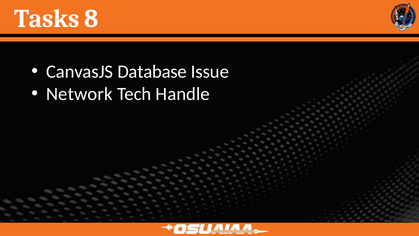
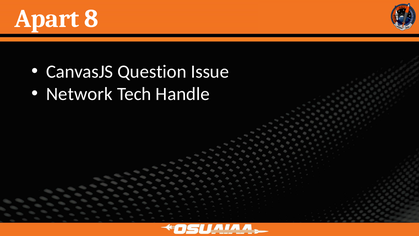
Tasks: Tasks -> Apart
Database: Database -> Question
